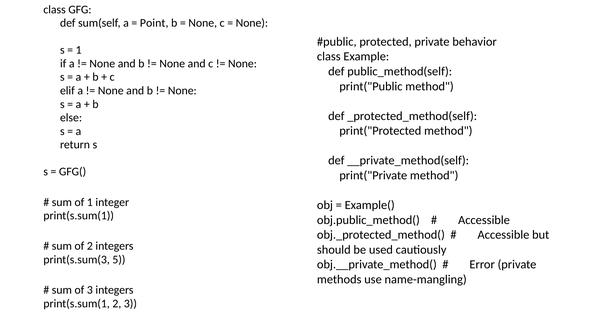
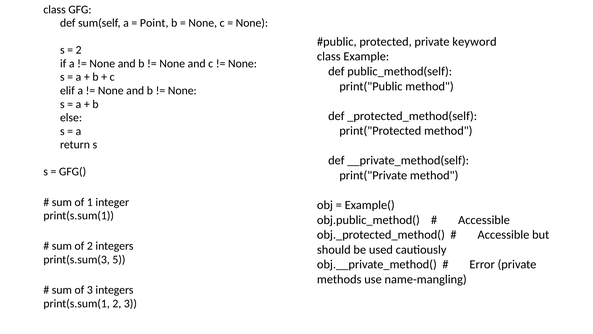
behavior: behavior -> keyword
1 at (79, 50): 1 -> 2
